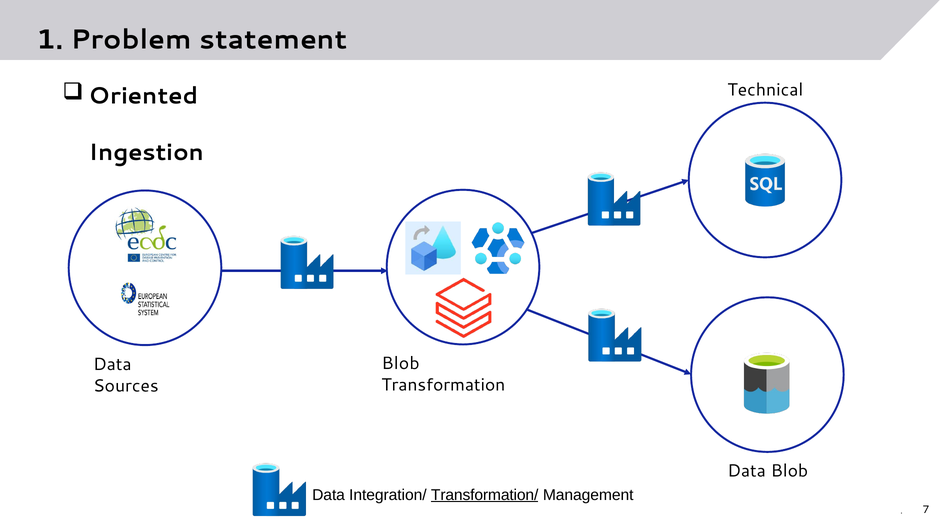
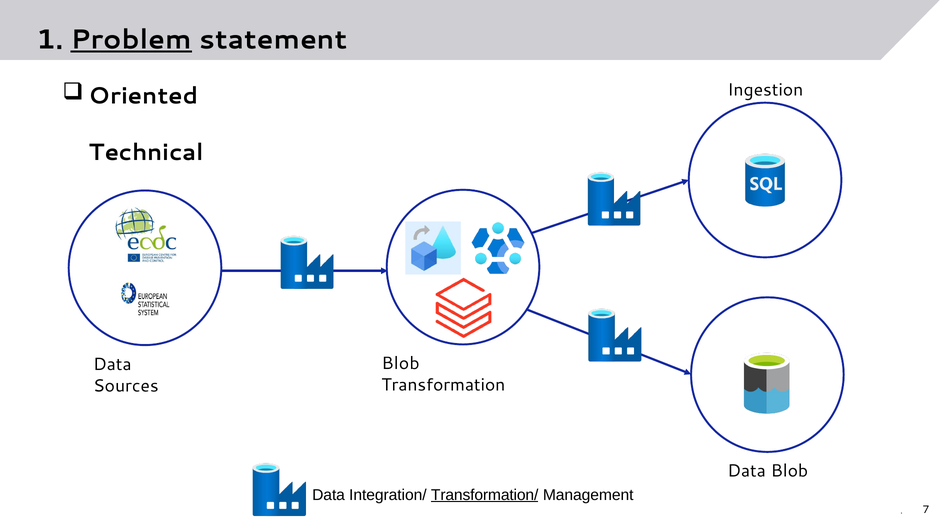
Problem underline: none -> present
Technical: Technical -> Ingestion
Ingestion: Ingestion -> Technical
